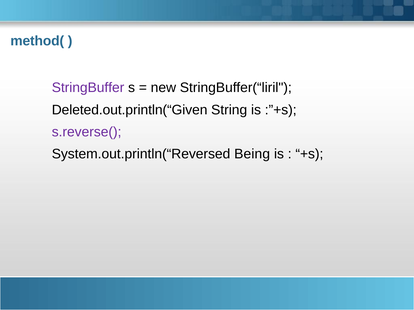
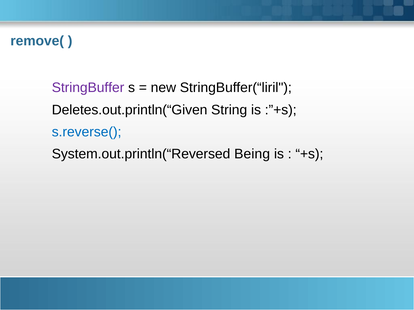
method(: method( -> remove(
Deleted.out.println(“Given: Deleted.out.println(“Given -> Deletes.out.println(“Given
s.reverse( colour: purple -> blue
